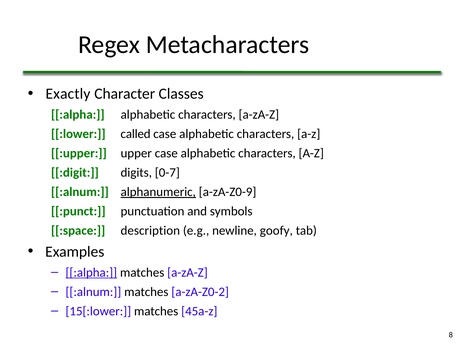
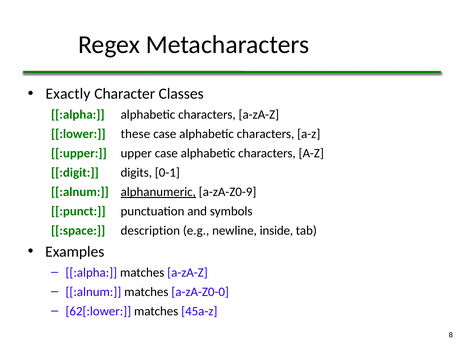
called: called -> these
0-7: 0-7 -> 0-1
goofy: goofy -> inside
:alpha at (91, 272) underline: present -> none
a-zA-Z0-2: a-zA-Z0-2 -> a-zA-Z0-0
15[:lower: 15[:lower -> 62[:lower
